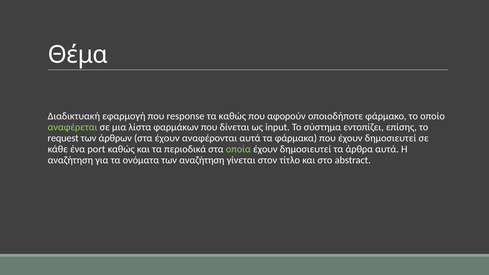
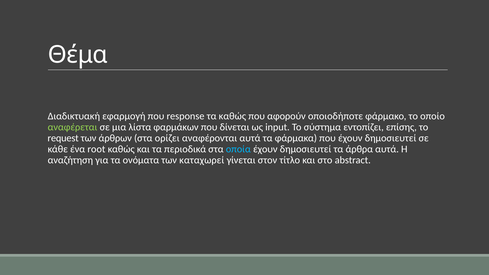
στα έχουν: έχουν -> ορίζει
port: port -> root
οποία colour: light green -> light blue
των αναζήτηση: αναζήτηση -> καταχωρεί
